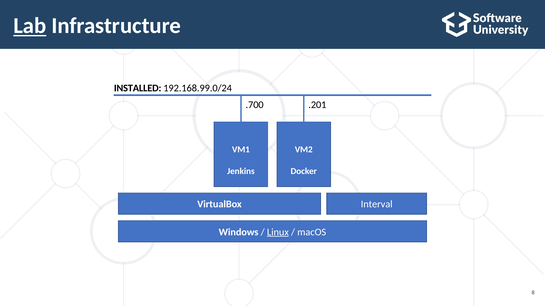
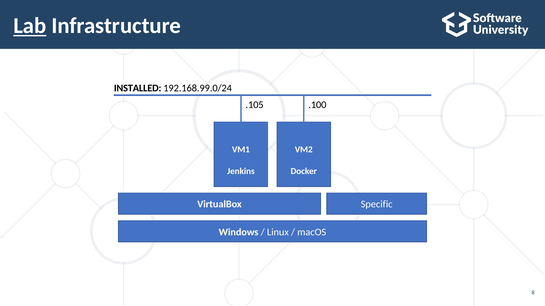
.700: .700 -> .105
.201: .201 -> .100
Interval: Interval -> Specific
Linux underline: present -> none
